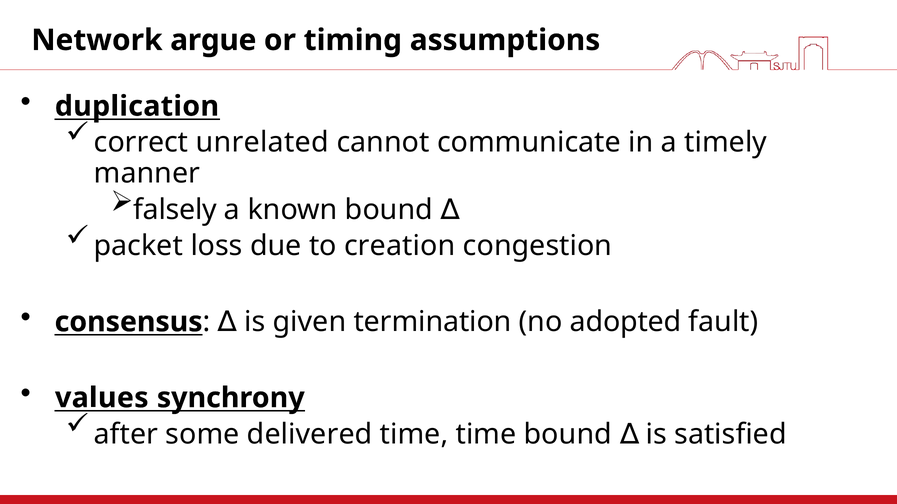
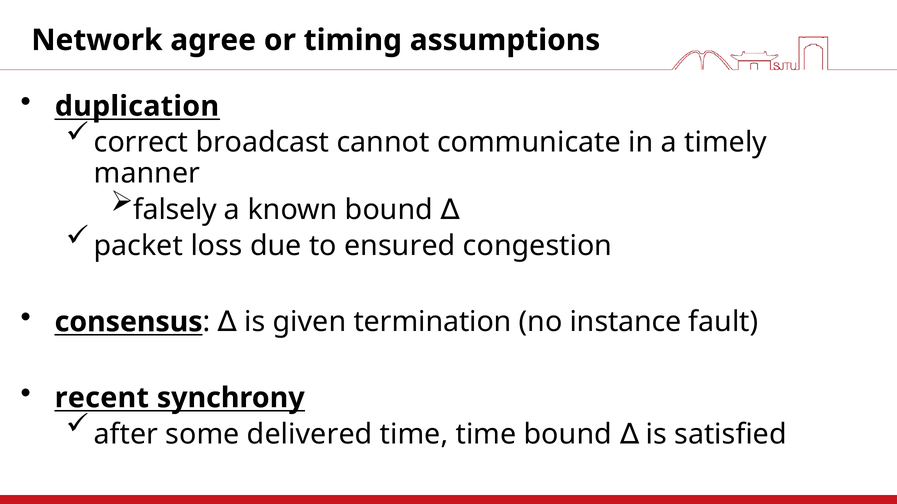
argue: argue -> agree
unrelated: unrelated -> broadcast
creation: creation -> ensured
adopted: adopted -> instance
values: values -> recent
